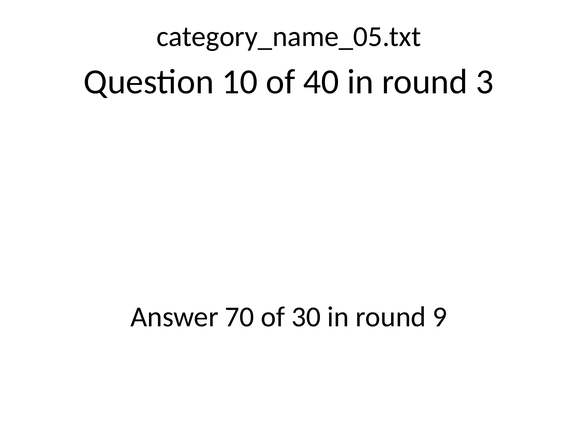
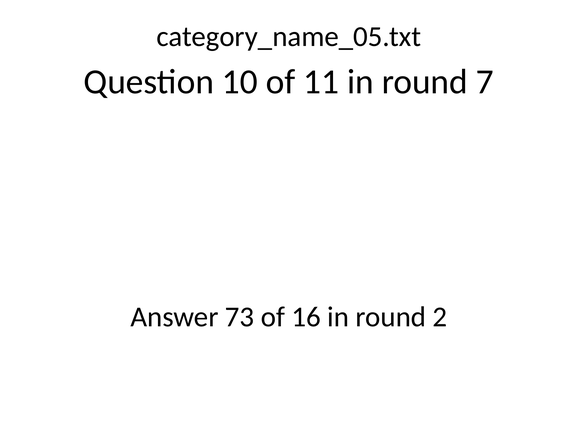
40: 40 -> 11
3: 3 -> 7
70: 70 -> 73
30: 30 -> 16
9: 9 -> 2
